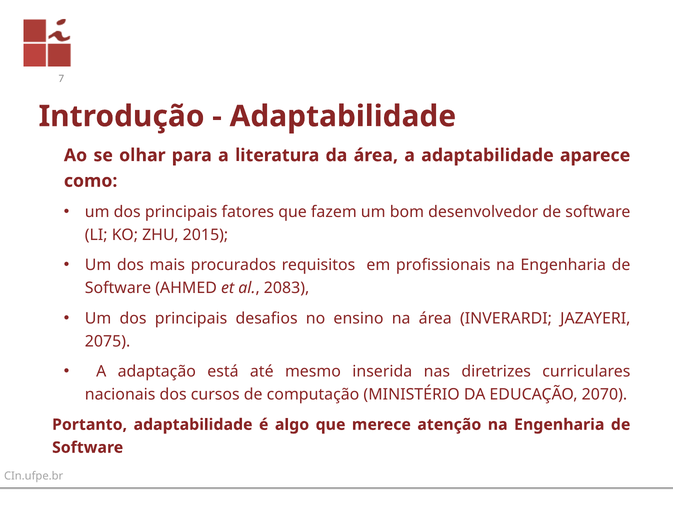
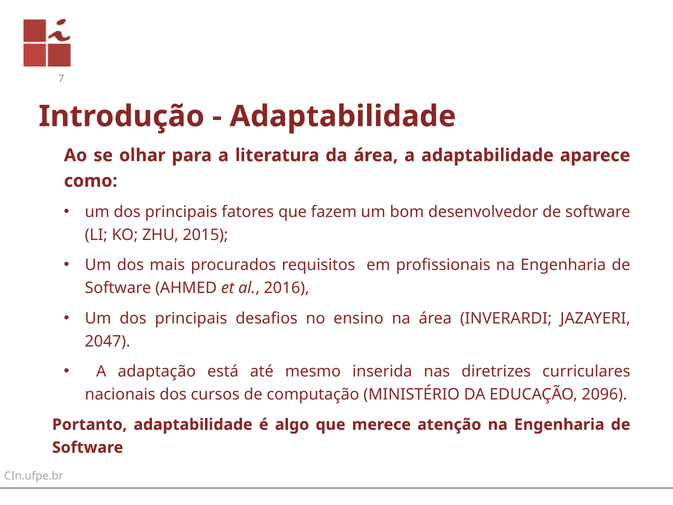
2083: 2083 -> 2016
2075: 2075 -> 2047
2070: 2070 -> 2096
